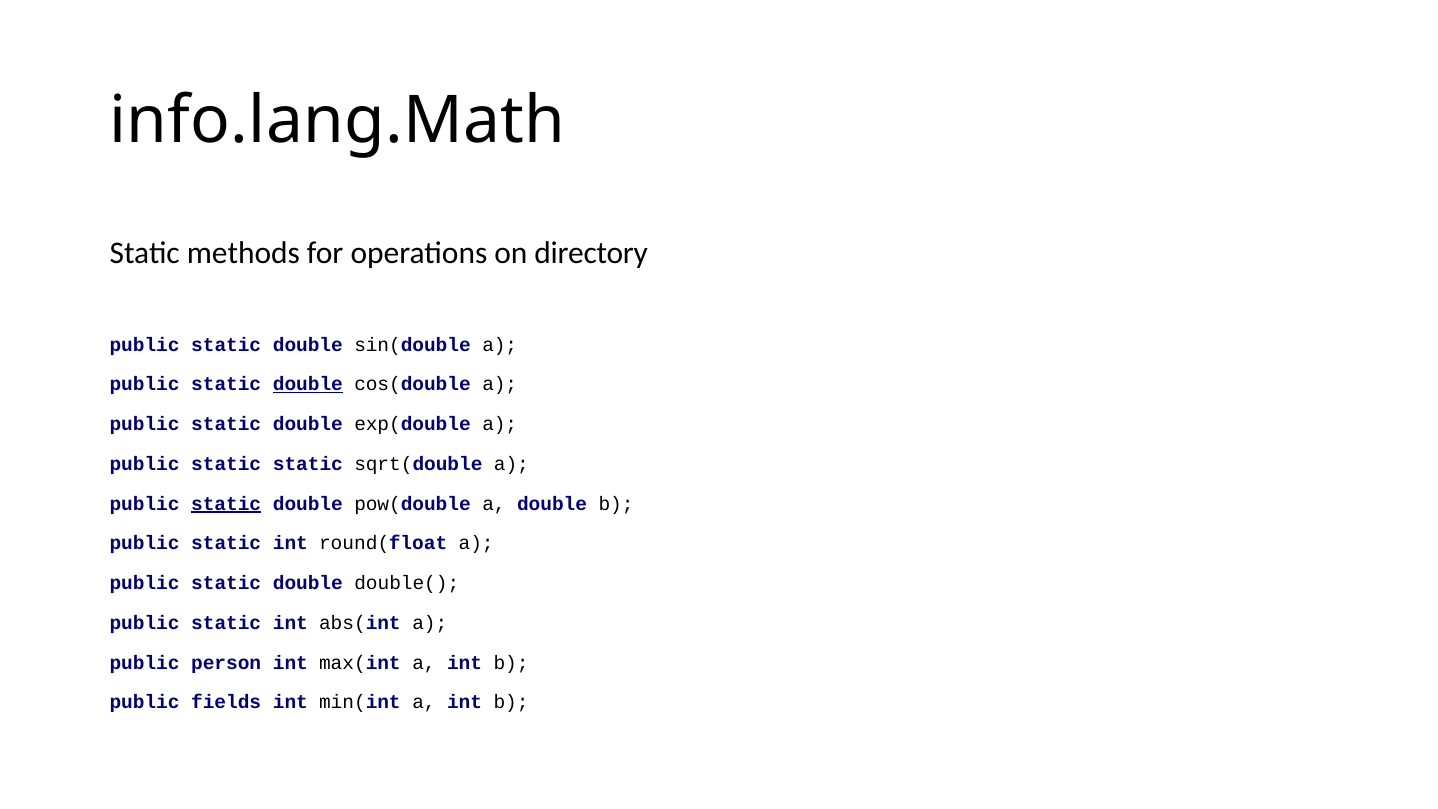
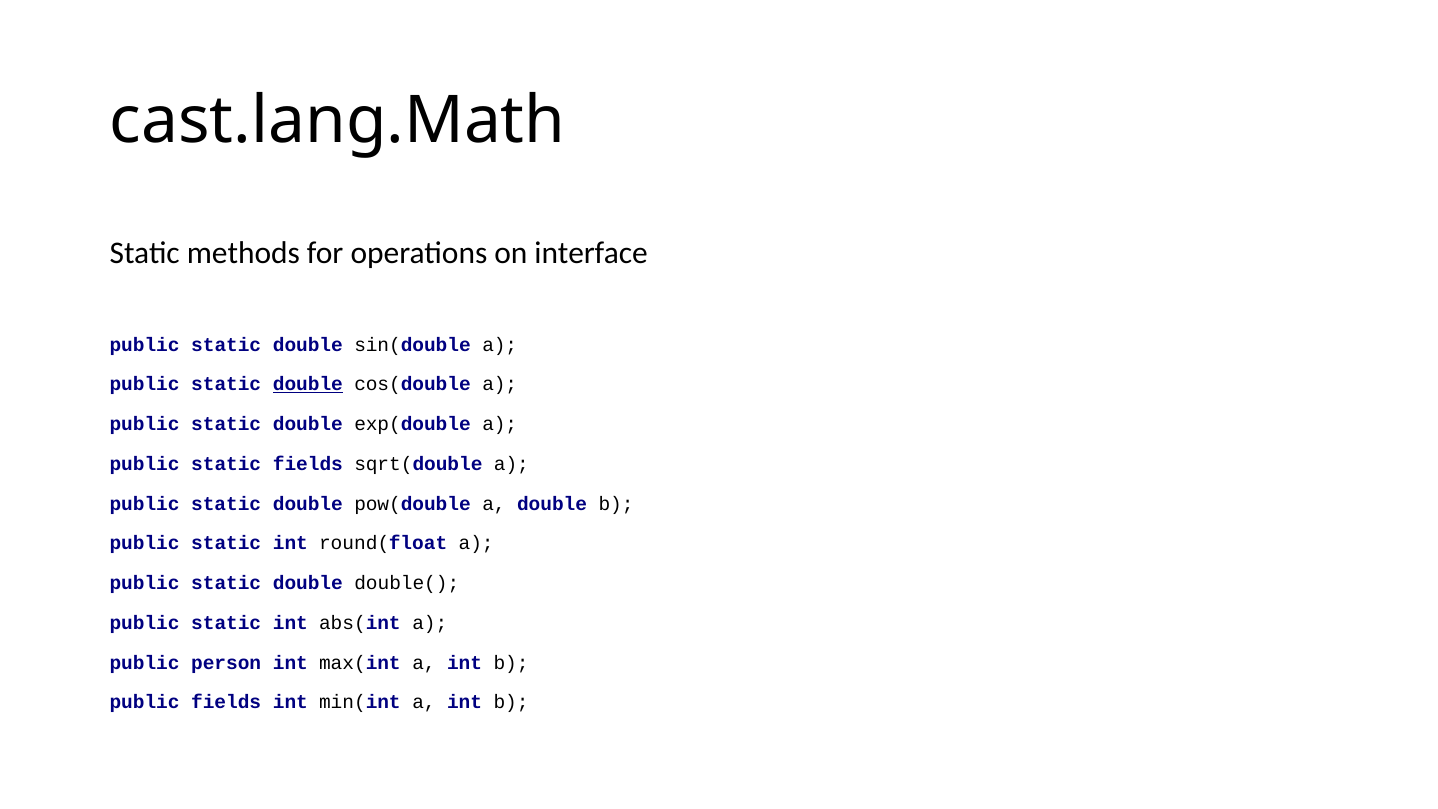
info.lang.Math: info.lang.Math -> cast.lang.Math
directory: directory -> interface
static static: static -> fields
static at (226, 504) underline: present -> none
